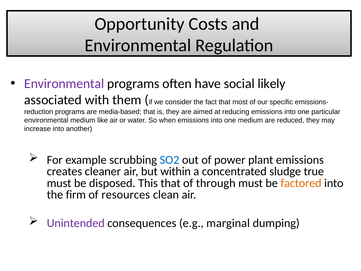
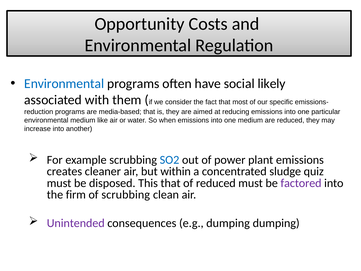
Environmental at (64, 84) colour: purple -> blue
true: true -> quiz
of through: through -> reduced
factored colour: orange -> purple
of resources: resources -> scrubbing
e.g marginal: marginal -> dumping
